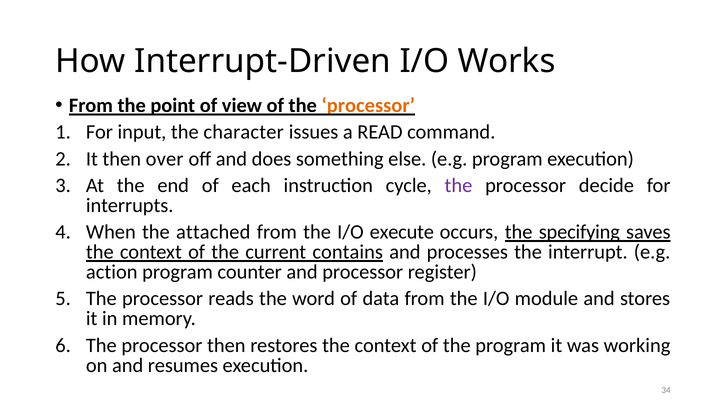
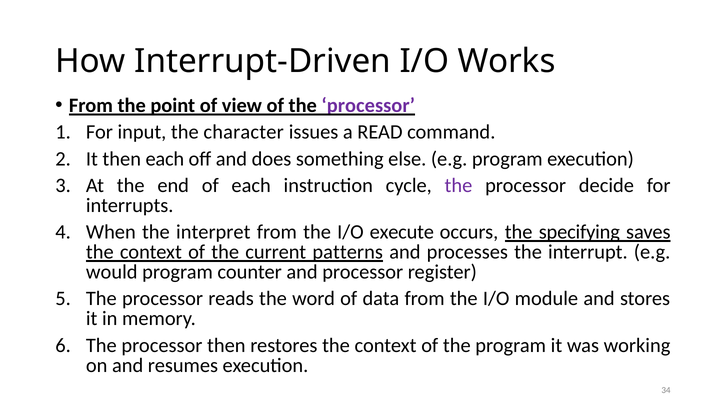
processor at (368, 105) colour: orange -> purple
then over: over -> each
attached: attached -> interpret
contains: contains -> patterns
action: action -> would
